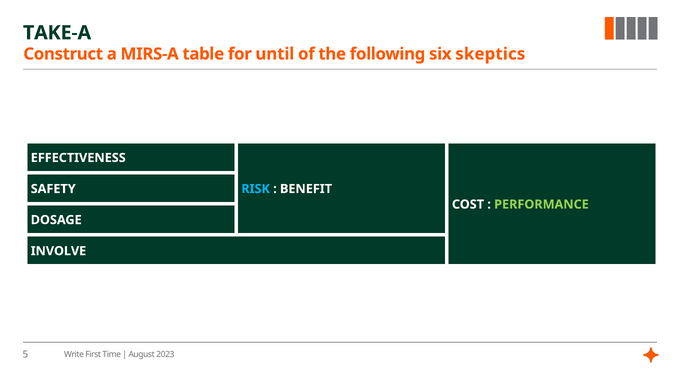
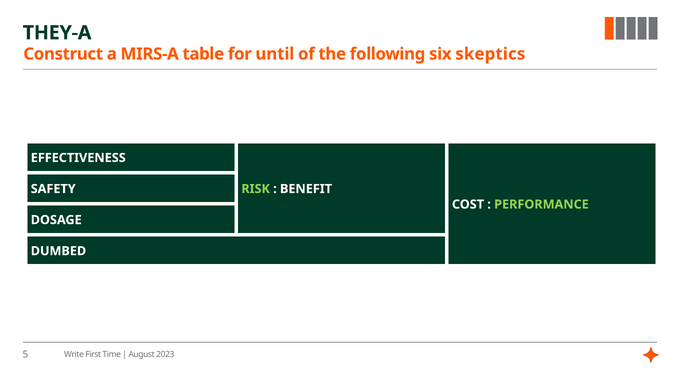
TAKE-A: TAKE-A -> THEY-A
RISK colour: light blue -> light green
INVOLVE: INVOLVE -> DUMBED
